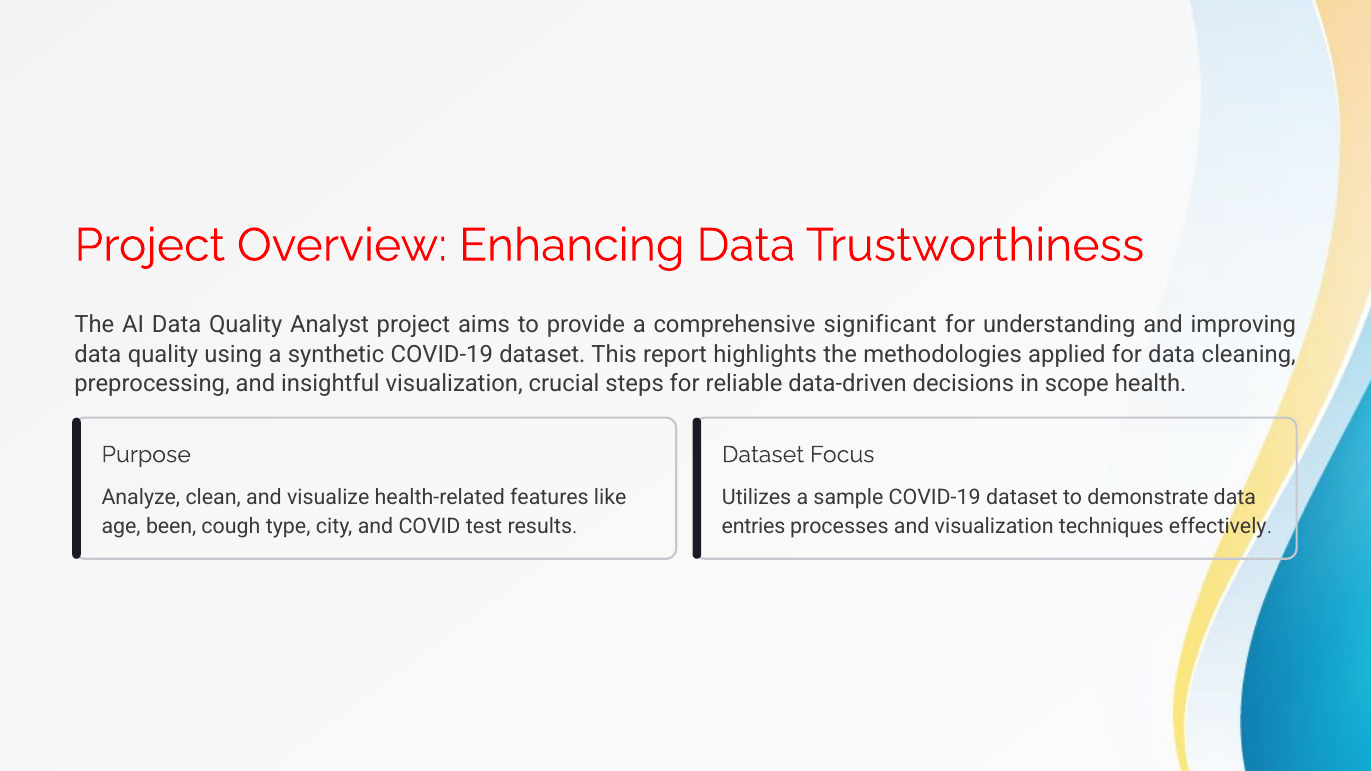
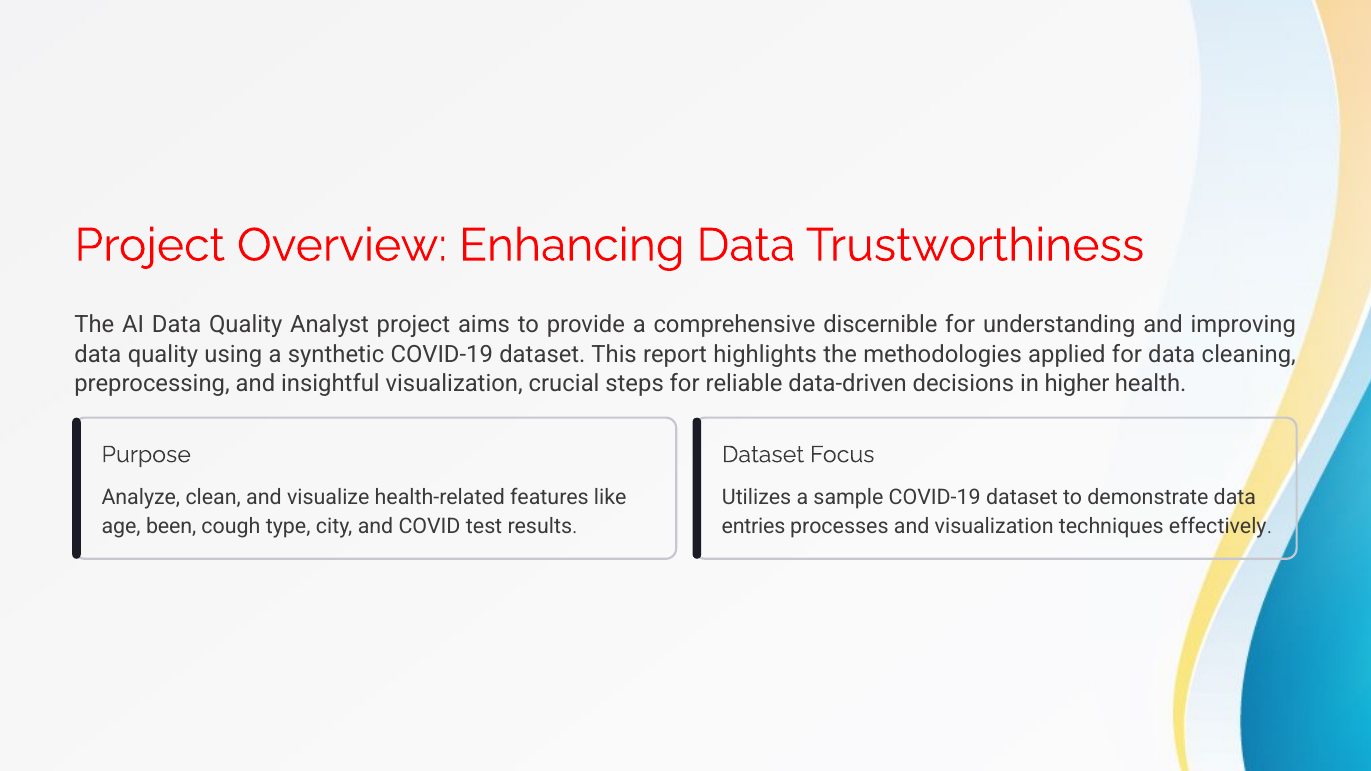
significant: significant -> discernible
scope: scope -> higher
